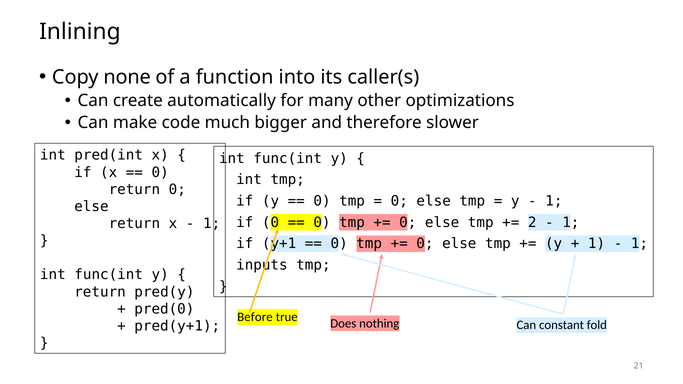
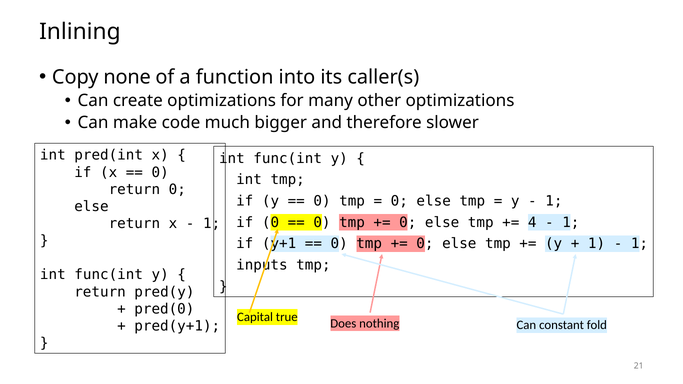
create automatically: automatically -> optimizations
2: 2 -> 4
Before: Before -> Capital
